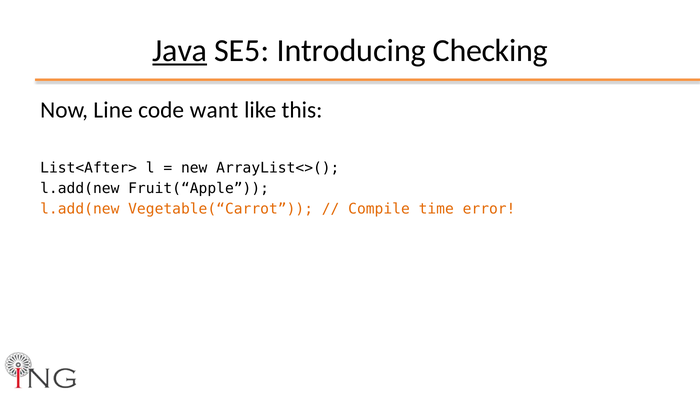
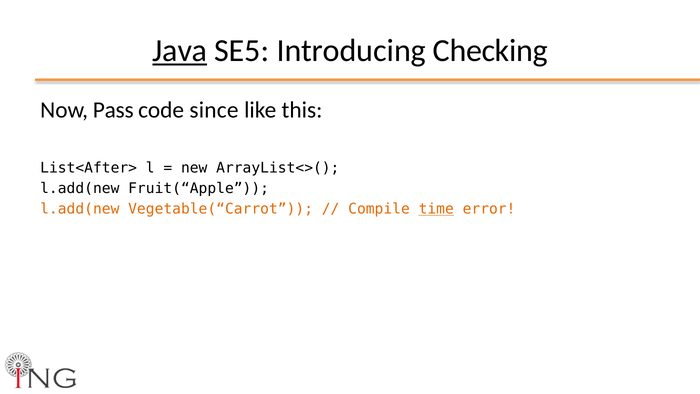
Line: Line -> Pass
want: want -> since
time underline: none -> present
